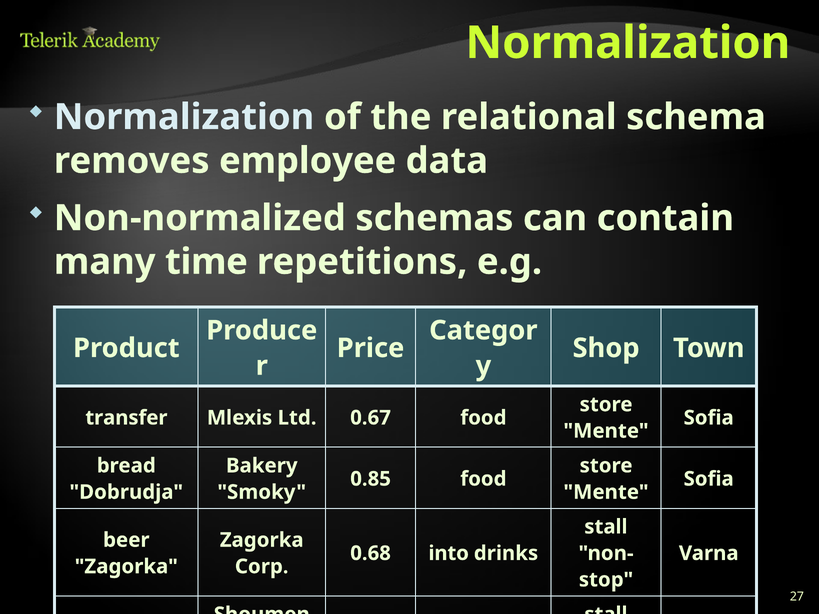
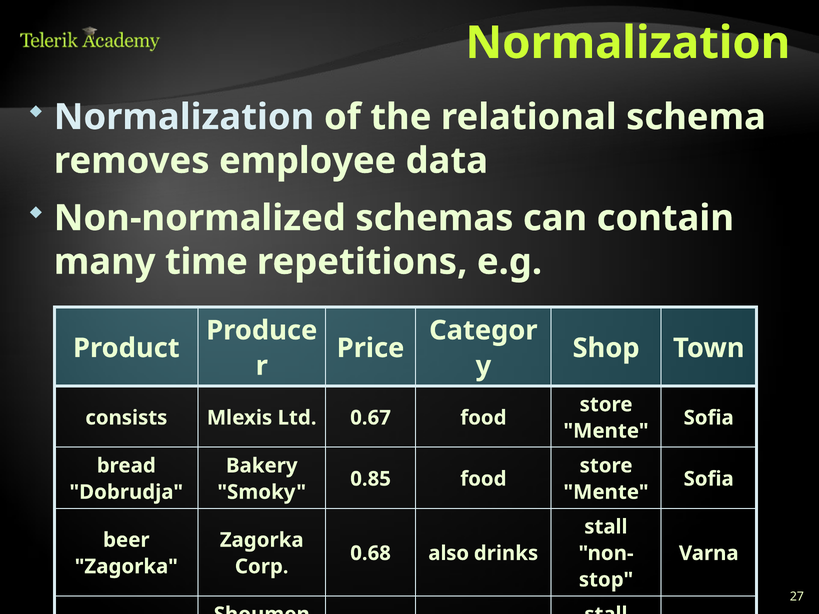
transfer: transfer -> consists
into: into -> also
